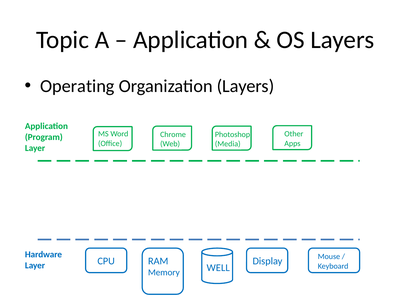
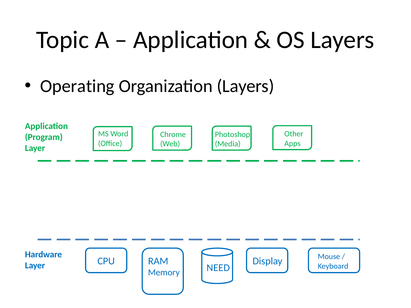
WELL: WELL -> NEED
